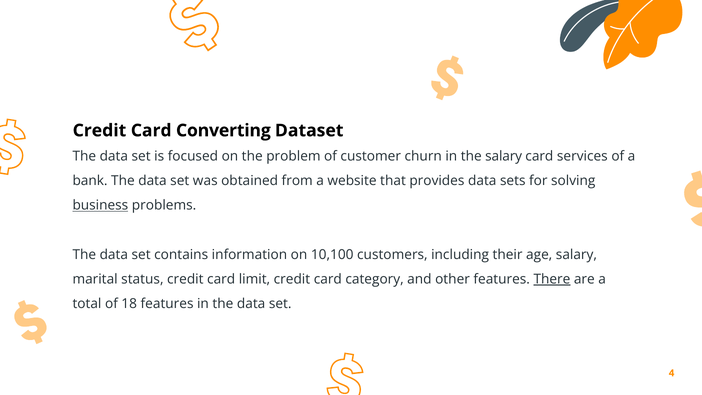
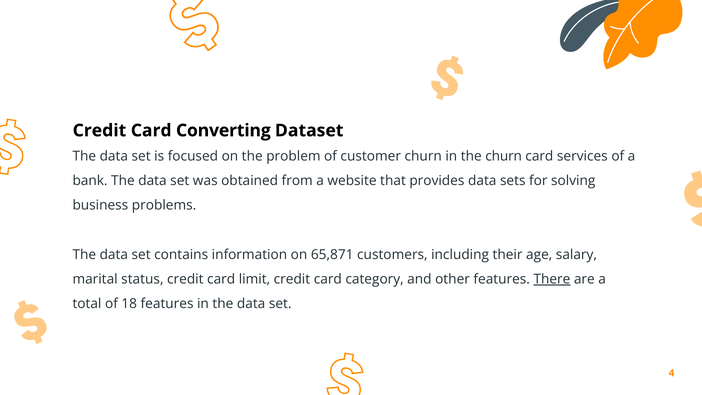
the salary: salary -> churn
business underline: present -> none
10,100: 10,100 -> 65,871
